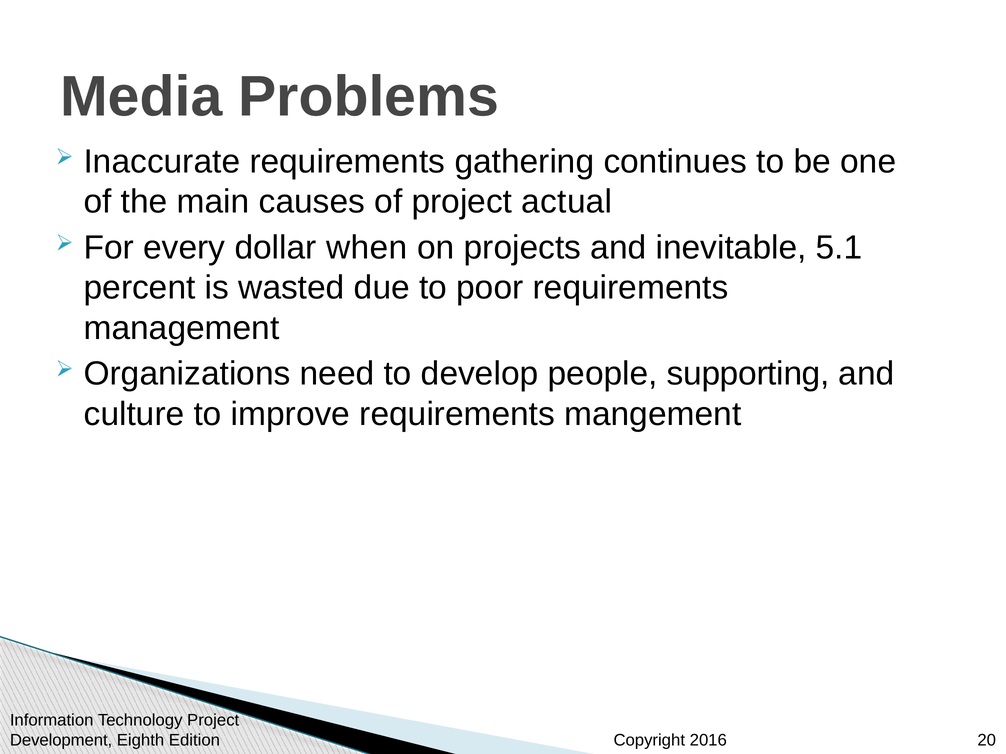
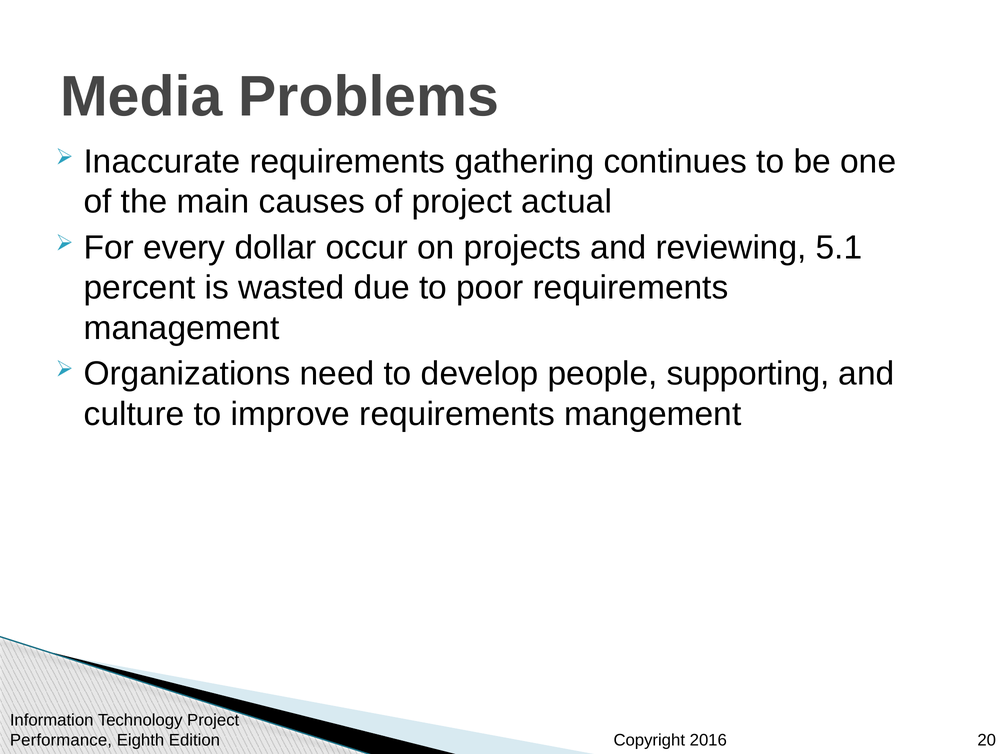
when: when -> occur
inevitable: inevitable -> reviewing
Development: Development -> Performance
